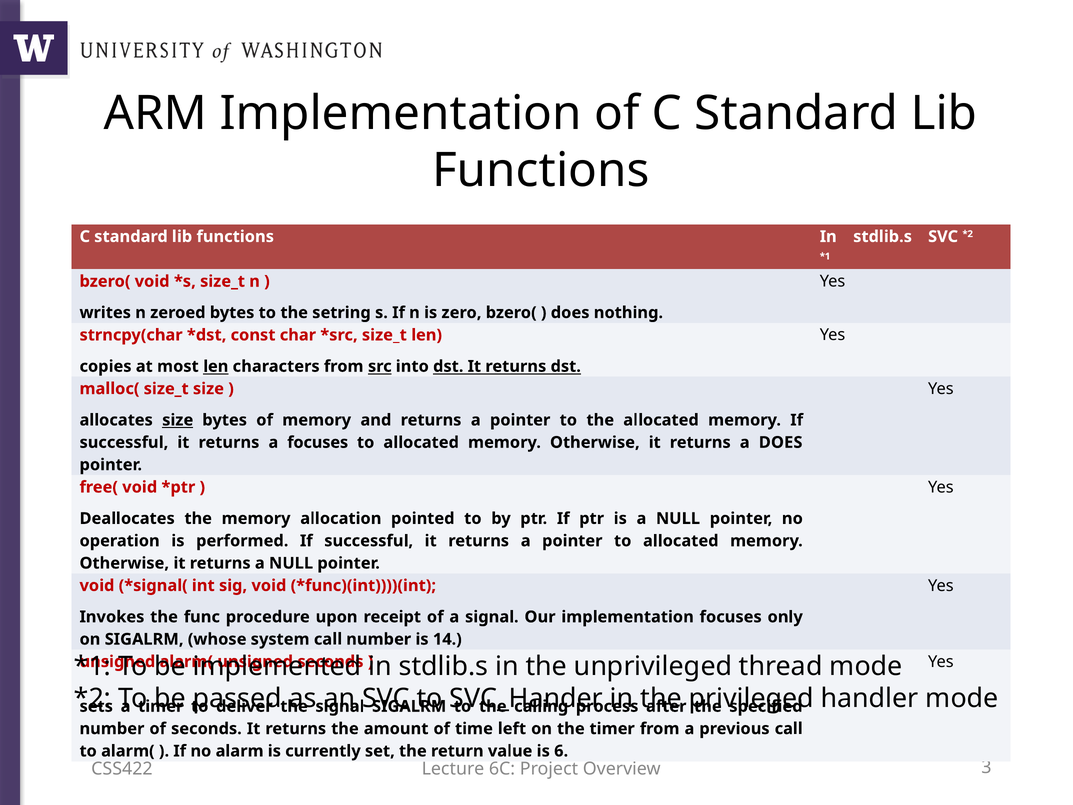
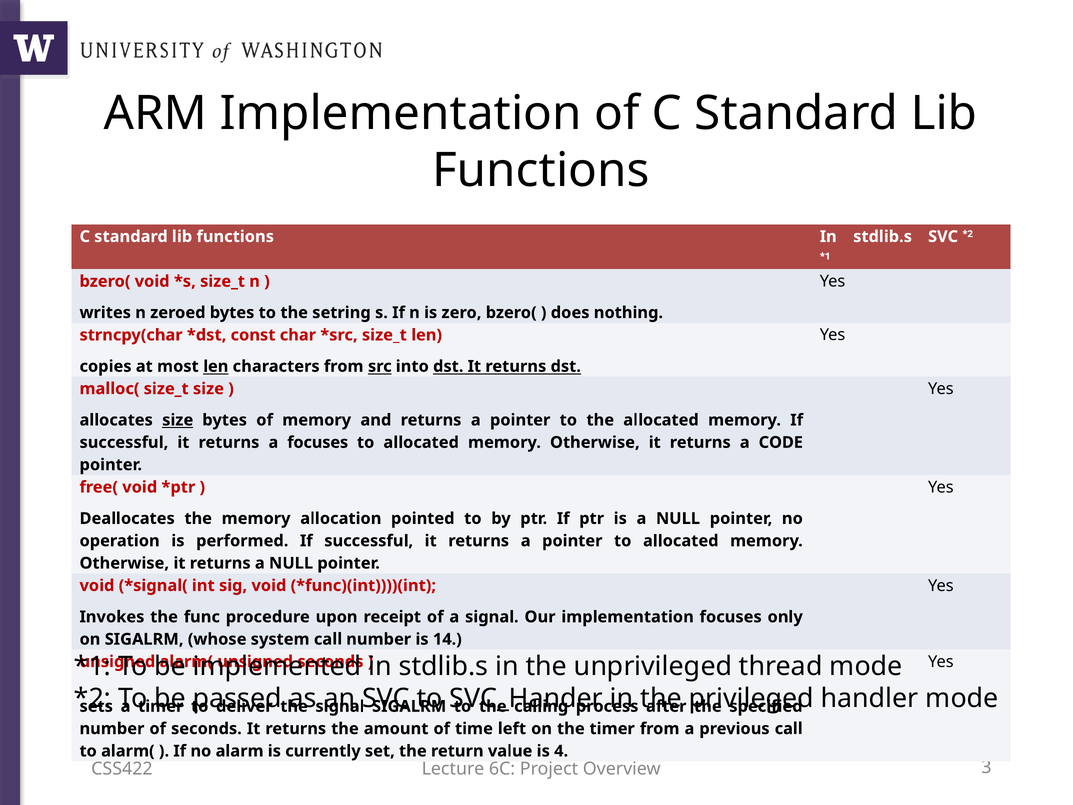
a DOES: DOES -> CODE
6: 6 -> 4
